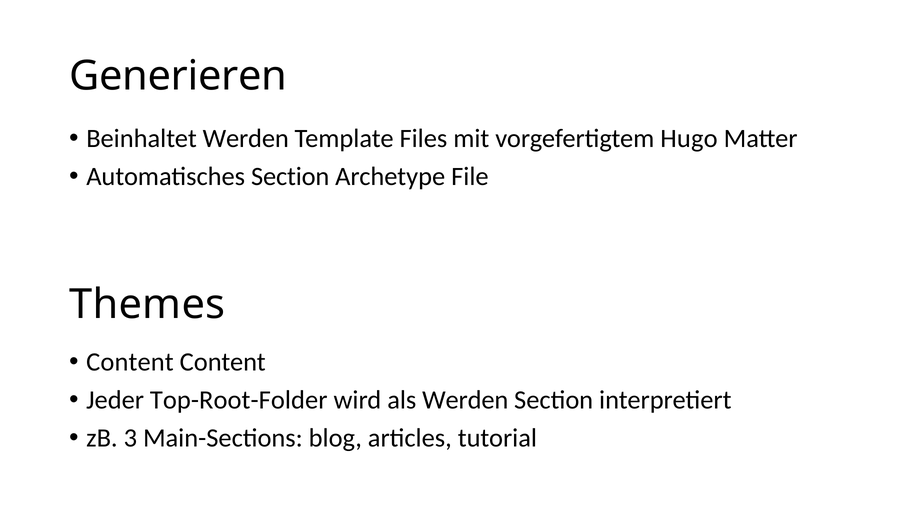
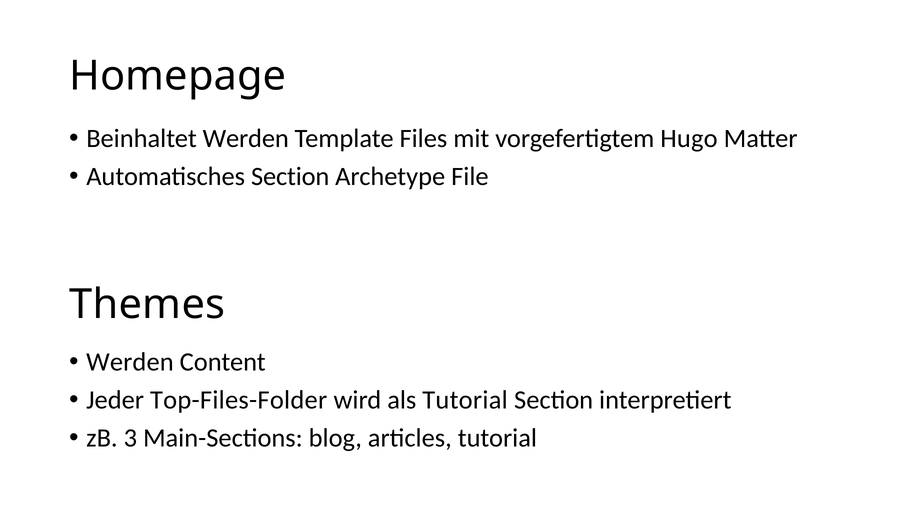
Generieren: Generieren -> Homepage
Content at (130, 363): Content -> Werden
Top-Root-Folder: Top-Root-Folder -> Top-Files-Folder
als Werden: Werden -> Tutorial
